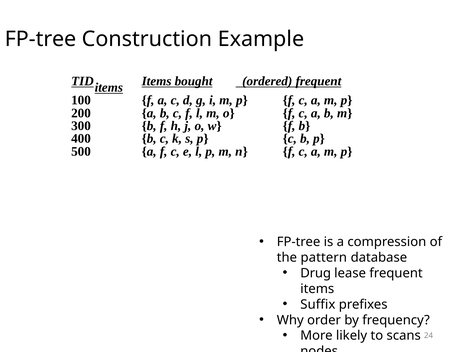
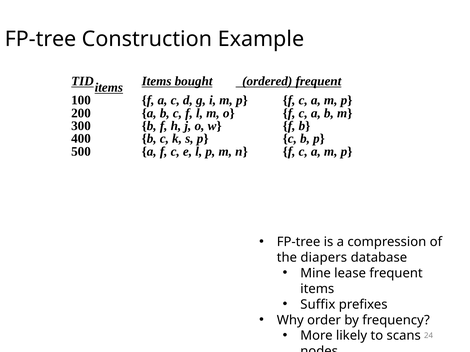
pattern: pattern -> diapers
Drug: Drug -> Mine
